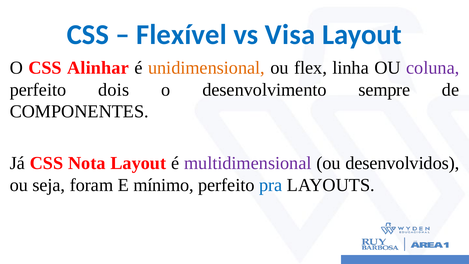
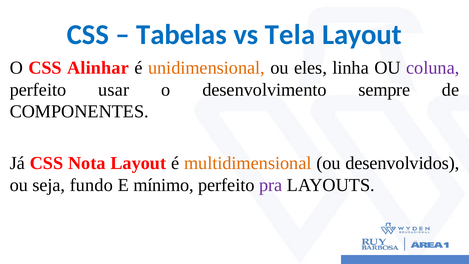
Flexível: Flexível -> Tabelas
Visa: Visa -> Tela
flex: flex -> eles
dois: dois -> usar
multidimensional colour: purple -> orange
foram: foram -> fundo
pra colour: blue -> purple
